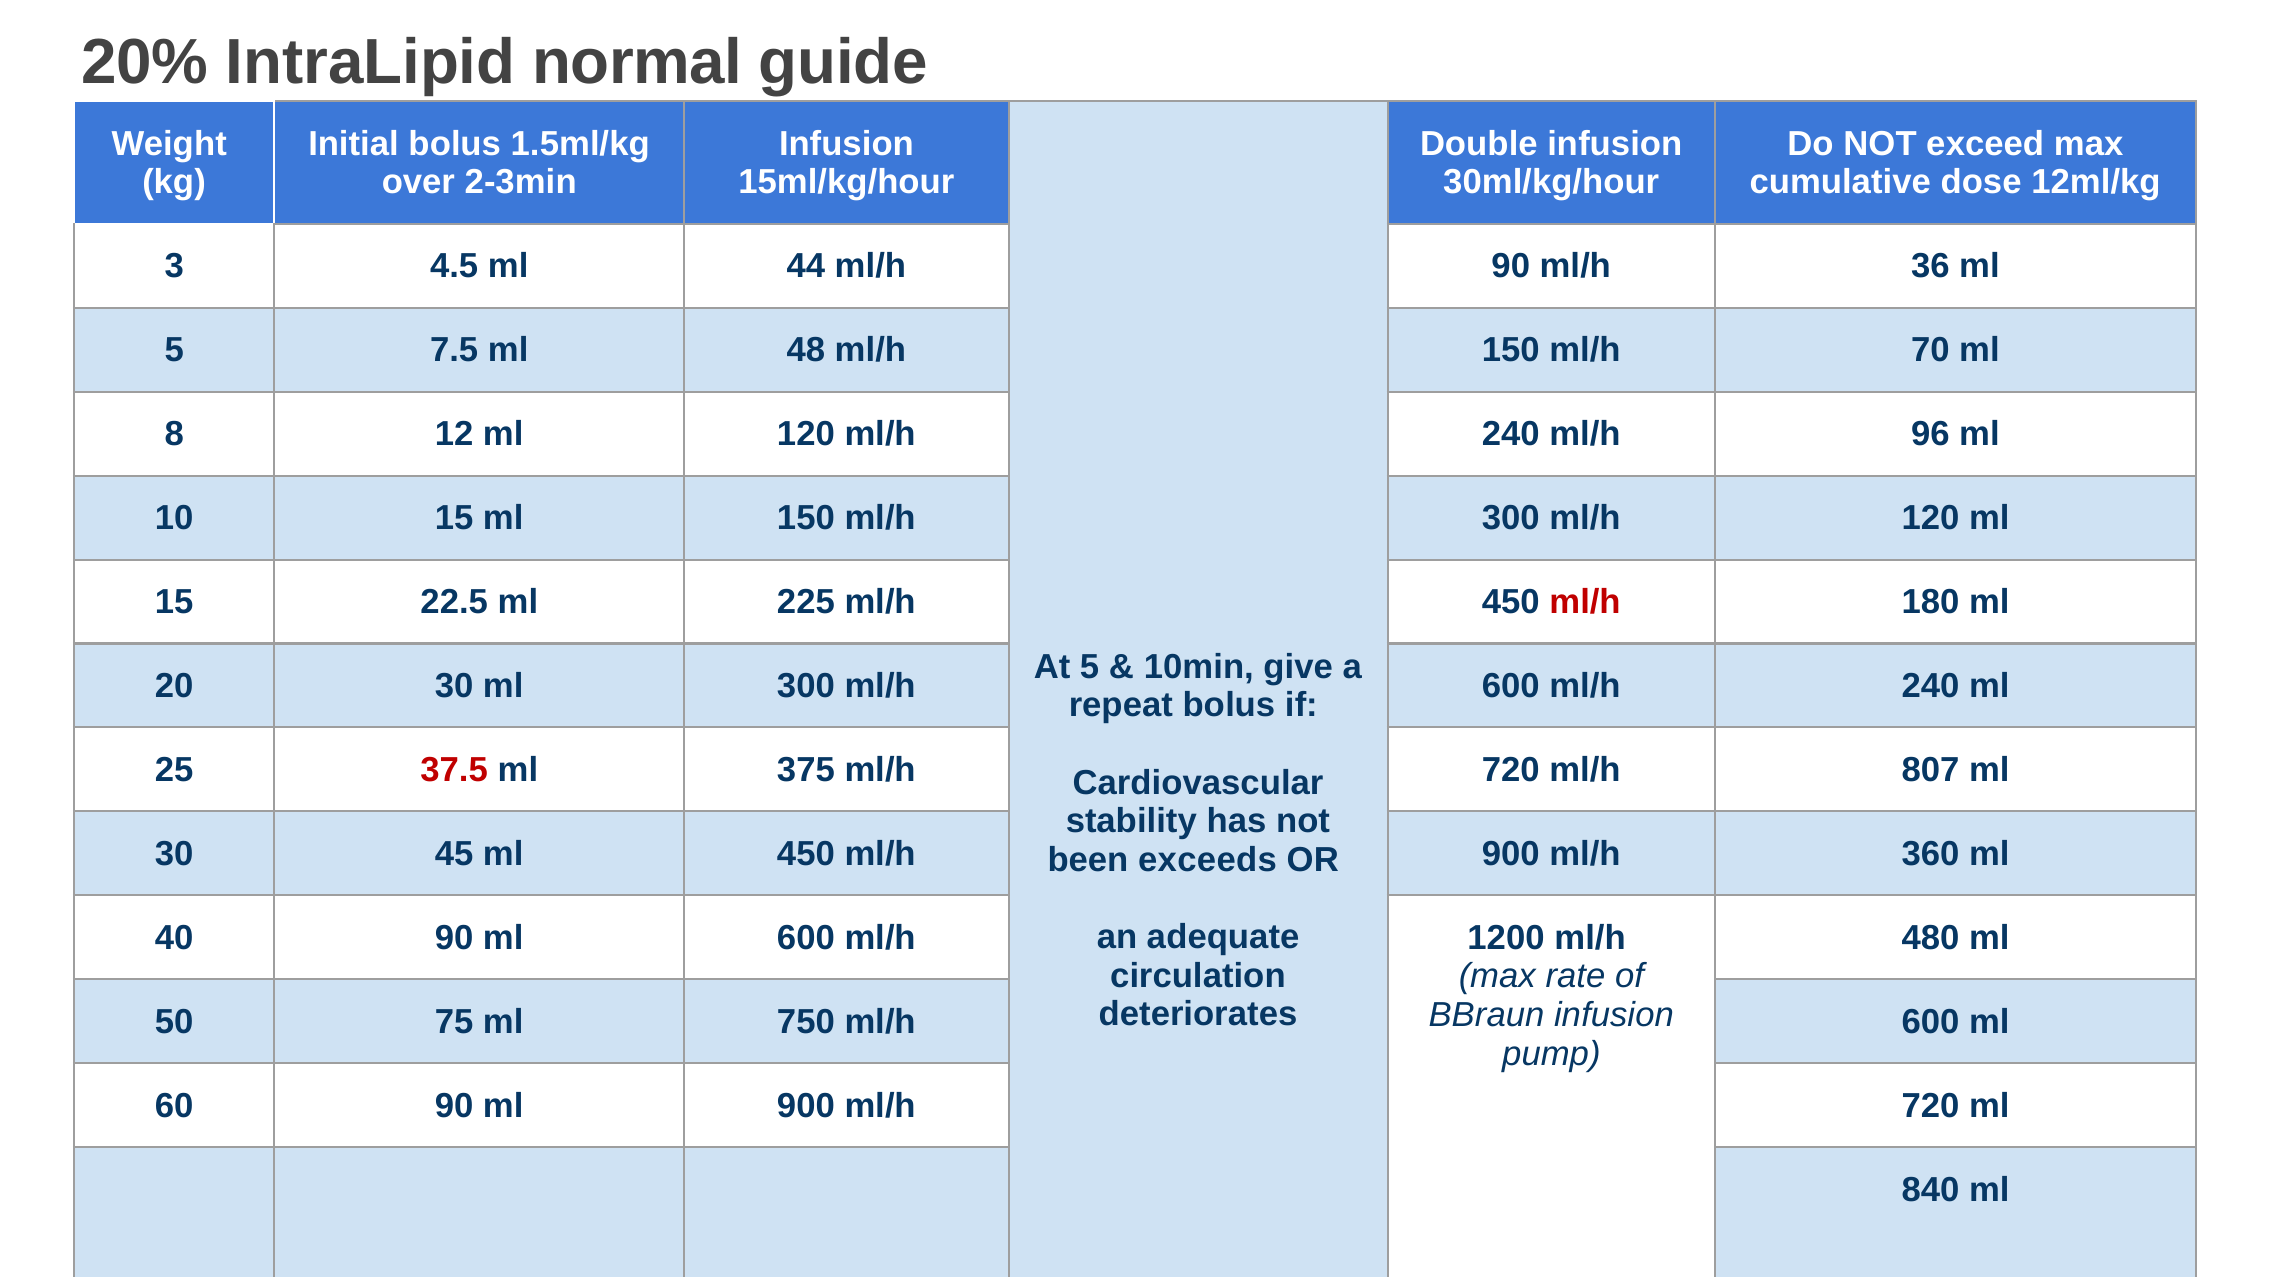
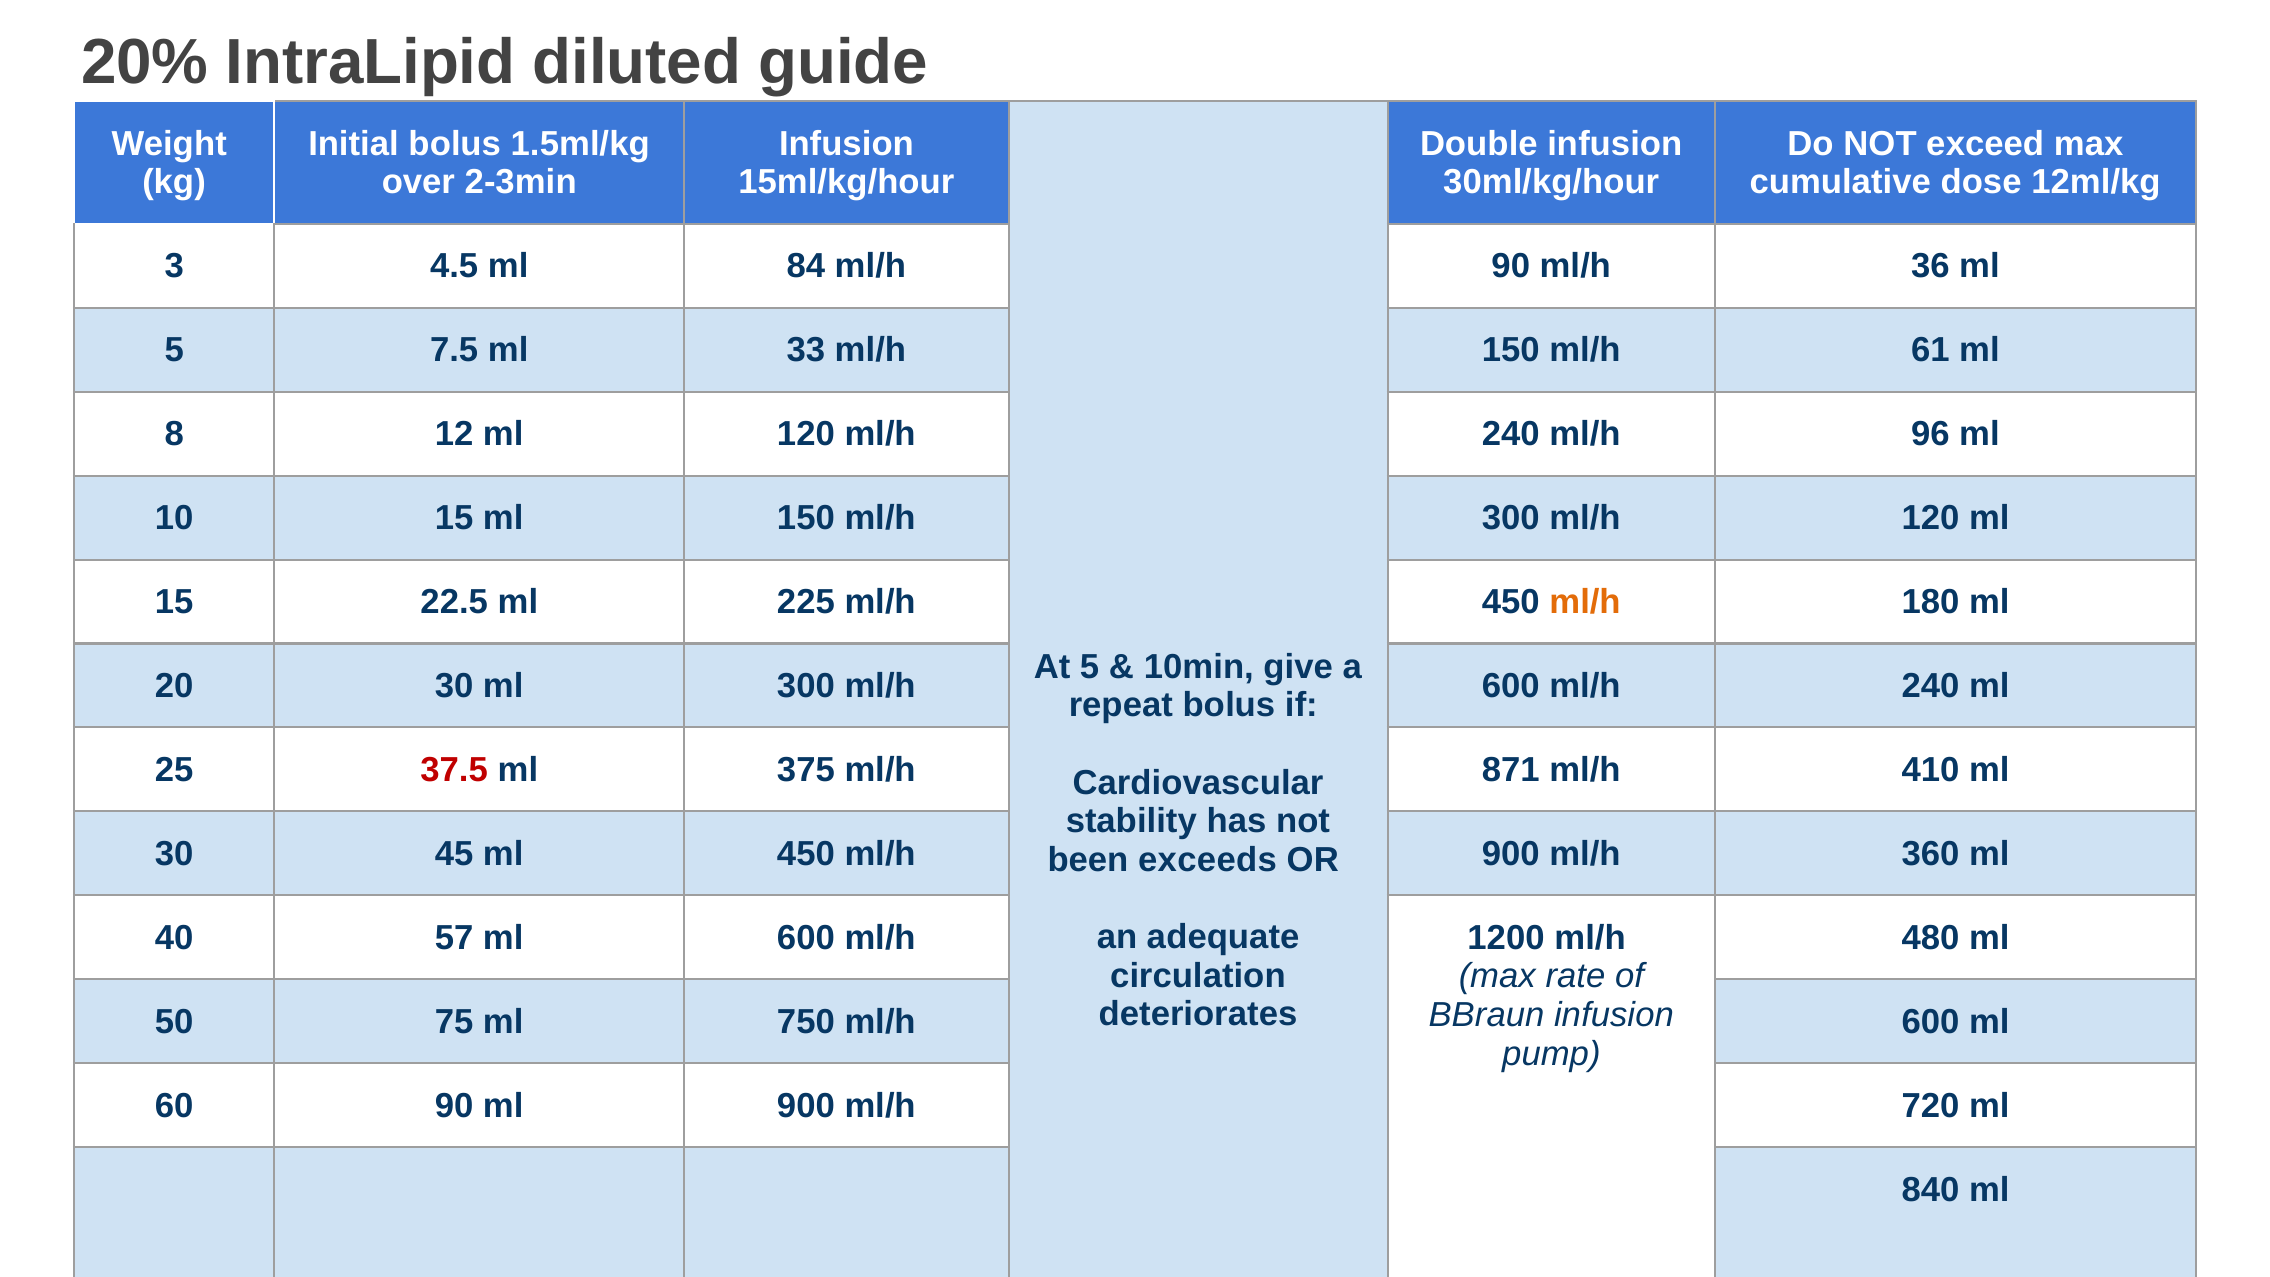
normal: normal -> diluted
44: 44 -> 84
48: 48 -> 33
ml/h 70: 70 -> 61
ml/h at (1585, 602) colour: red -> orange
375 ml/h 720: 720 -> 871
807: 807 -> 410
40 90: 90 -> 57
